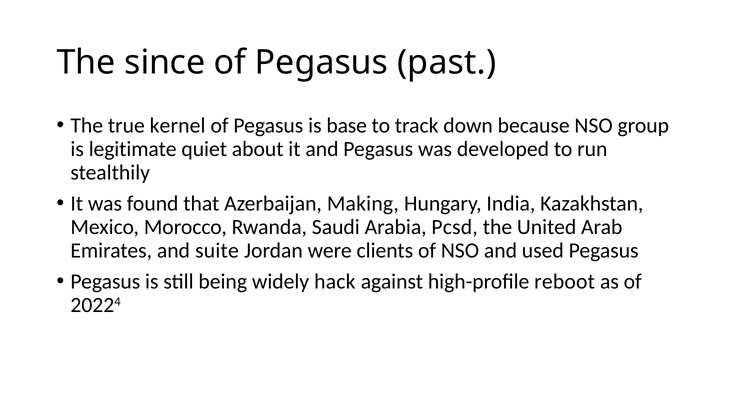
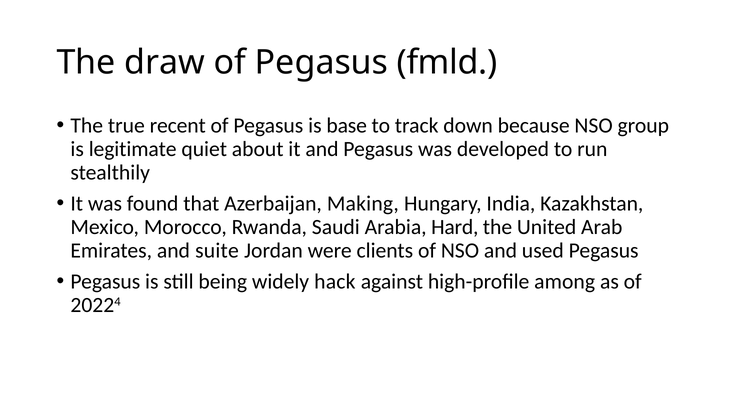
since: since -> draw
past: past -> fmld
kernel: kernel -> recent
Pcsd: Pcsd -> Hard
reboot: reboot -> among
